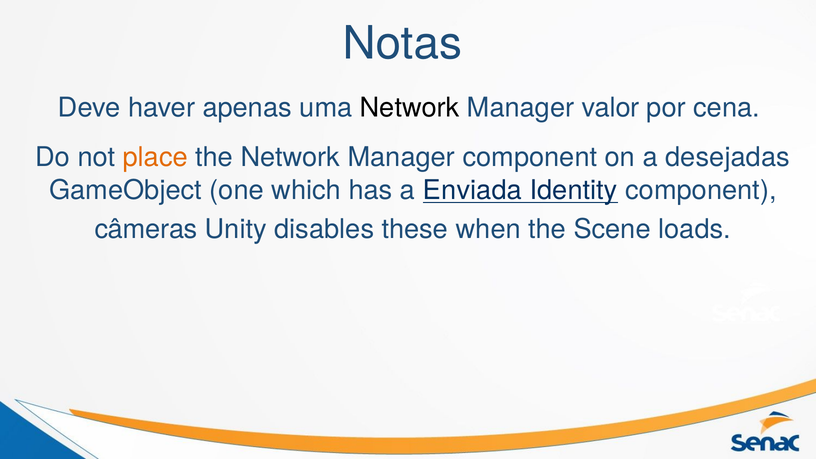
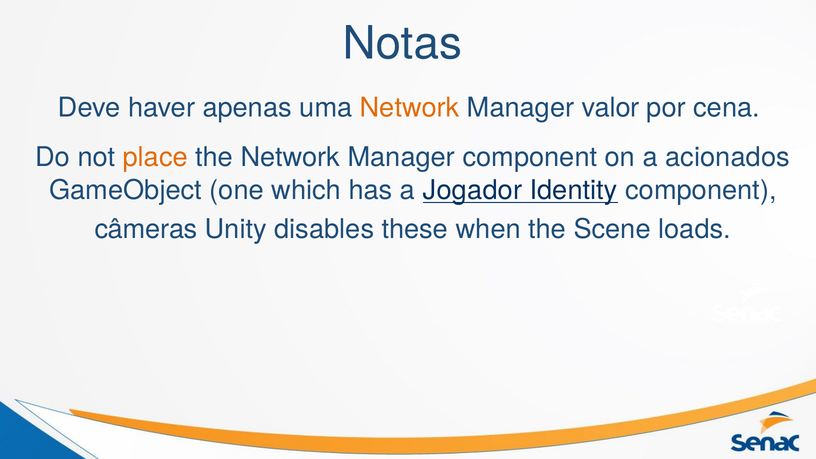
Network at (410, 108) colour: black -> orange
desejadas: desejadas -> acionados
Enviada: Enviada -> Jogador
